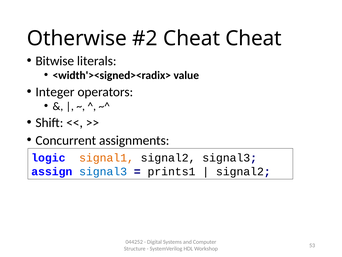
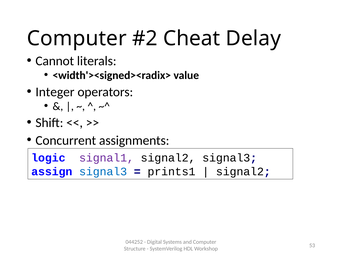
Otherwise at (77, 38): Otherwise -> Computer
Cheat Cheat: Cheat -> Delay
Bitwise: Bitwise -> Cannot
signal1 colour: orange -> purple
